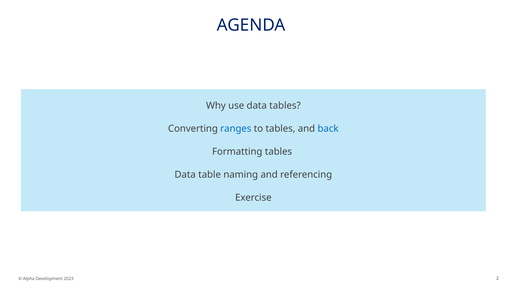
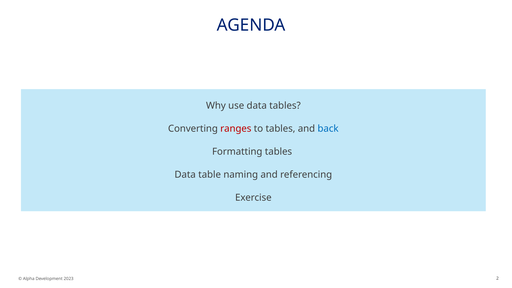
ranges colour: blue -> red
